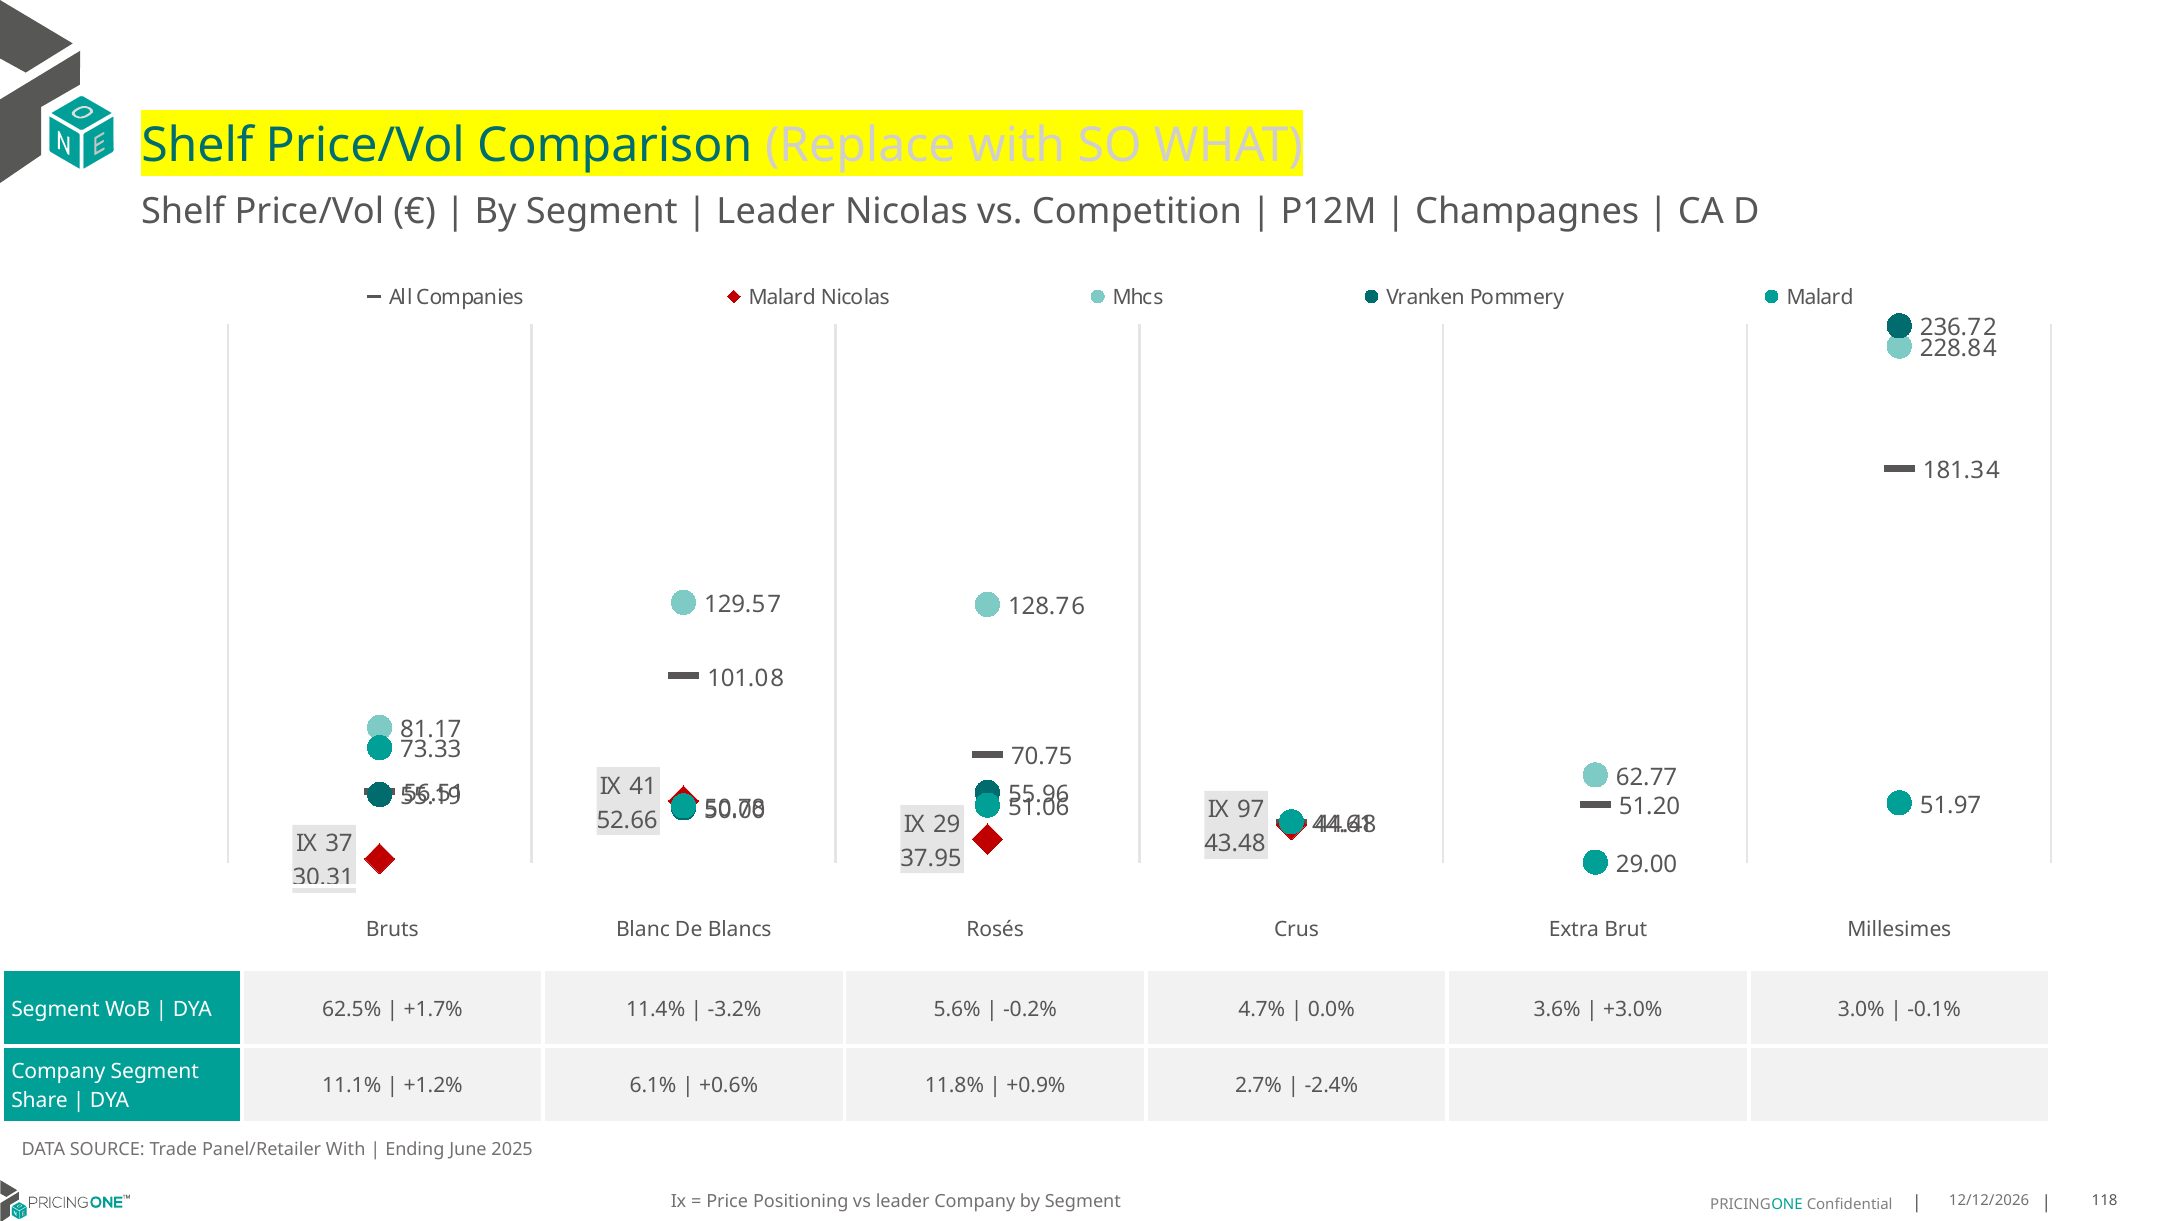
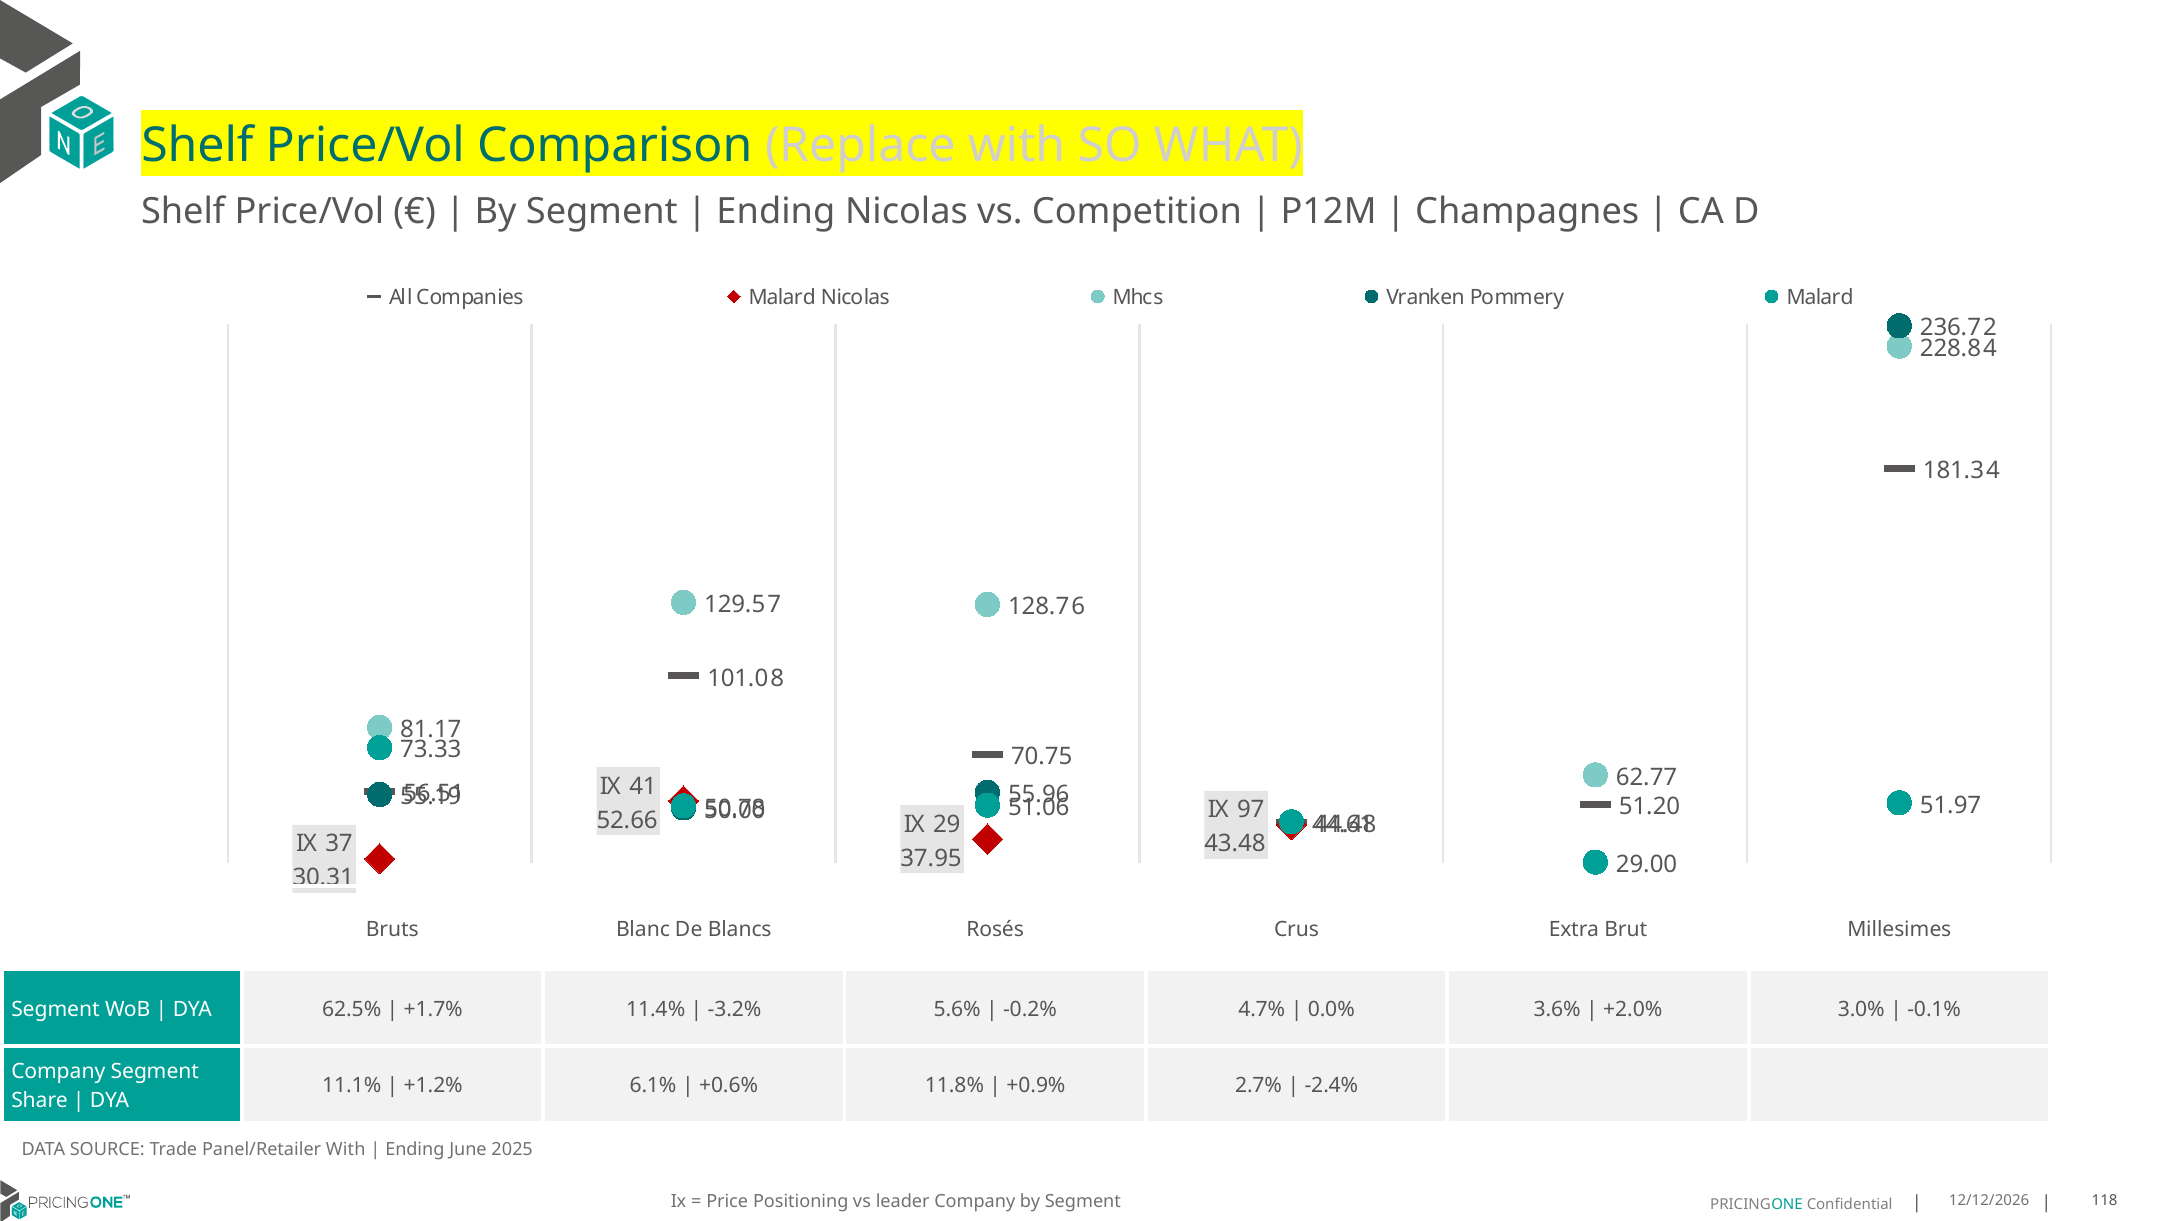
Leader at (776, 212): Leader -> Ending
+3.0%: +3.0% -> +2.0%
